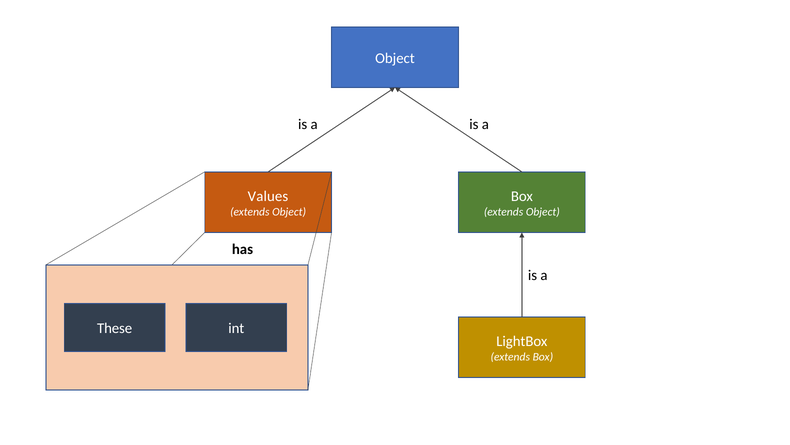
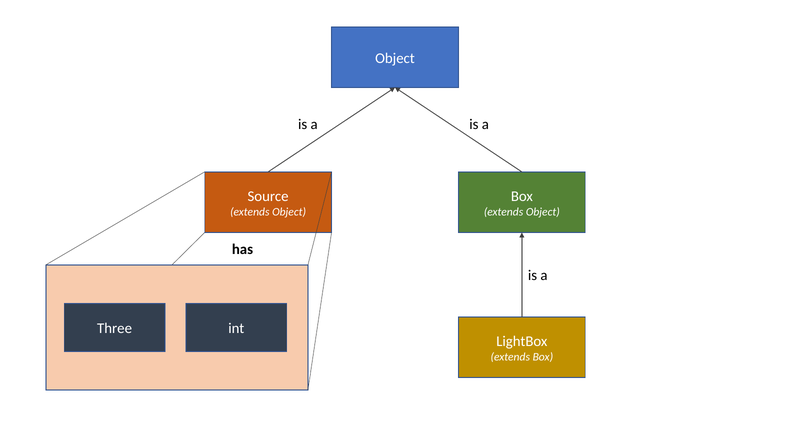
Values: Values -> Source
These: These -> Three
